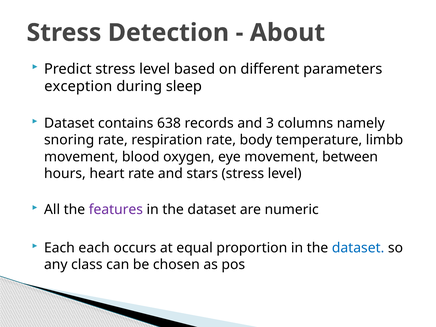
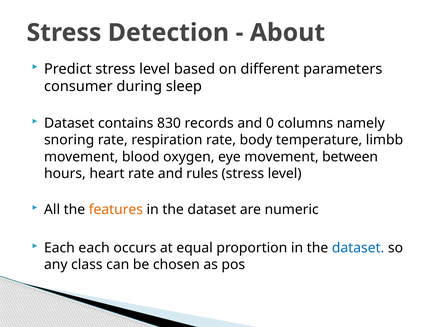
exception: exception -> consumer
638: 638 -> 830
3: 3 -> 0
stars: stars -> rules
features colour: purple -> orange
